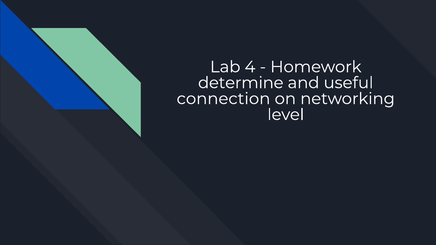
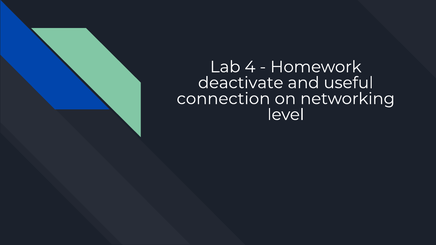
determine: determine -> deactivate
